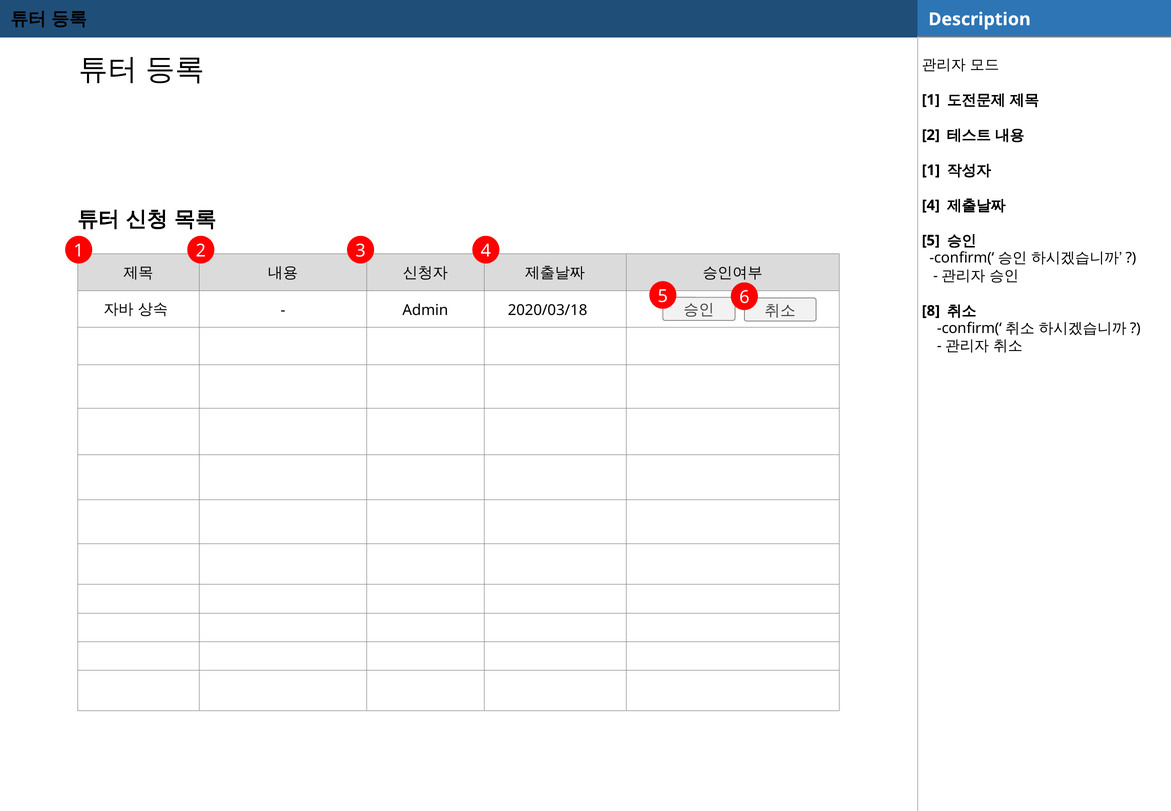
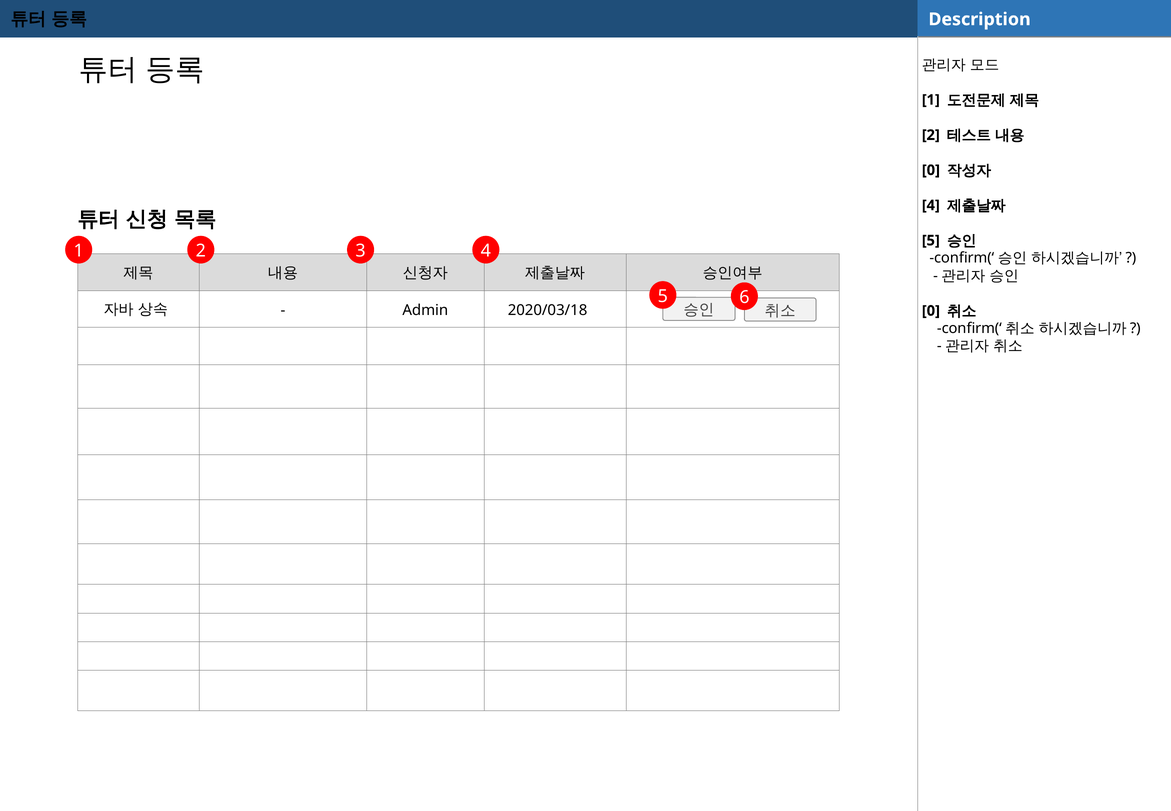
1 at (931, 170): 1 -> 0
8 at (931, 311): 8 -> 0
